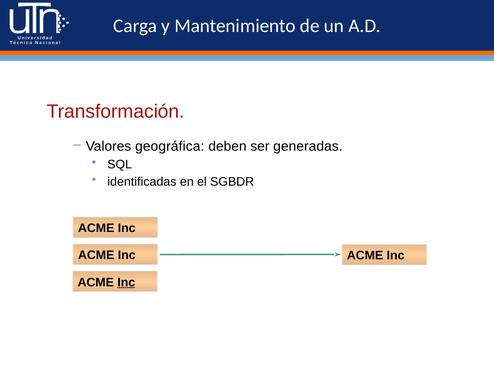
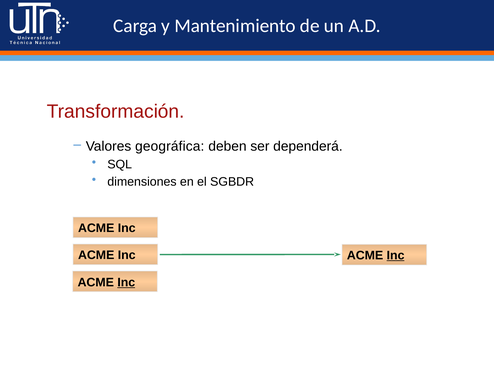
generadas: generadas -> dependerá
identificadas: identificadas -> dimensiones
Inc at (396, 256) underline: none -> present
